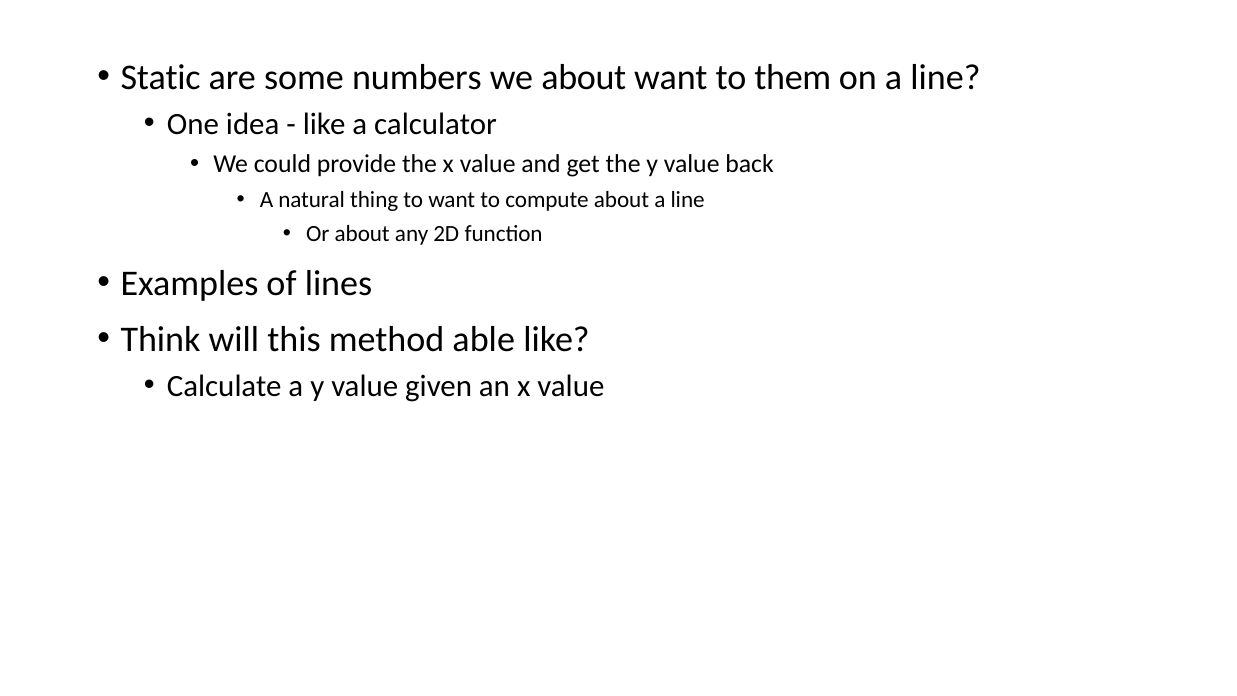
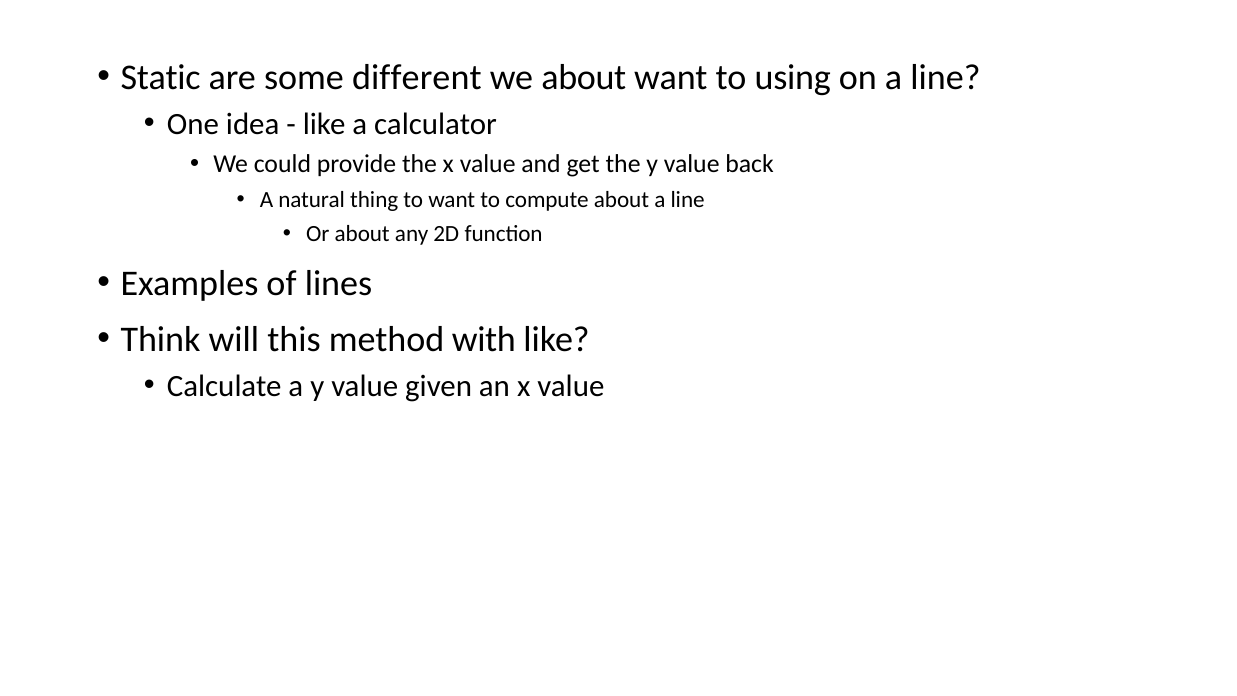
numbers: numbers -> different
them: them -> using
able: able -> with
